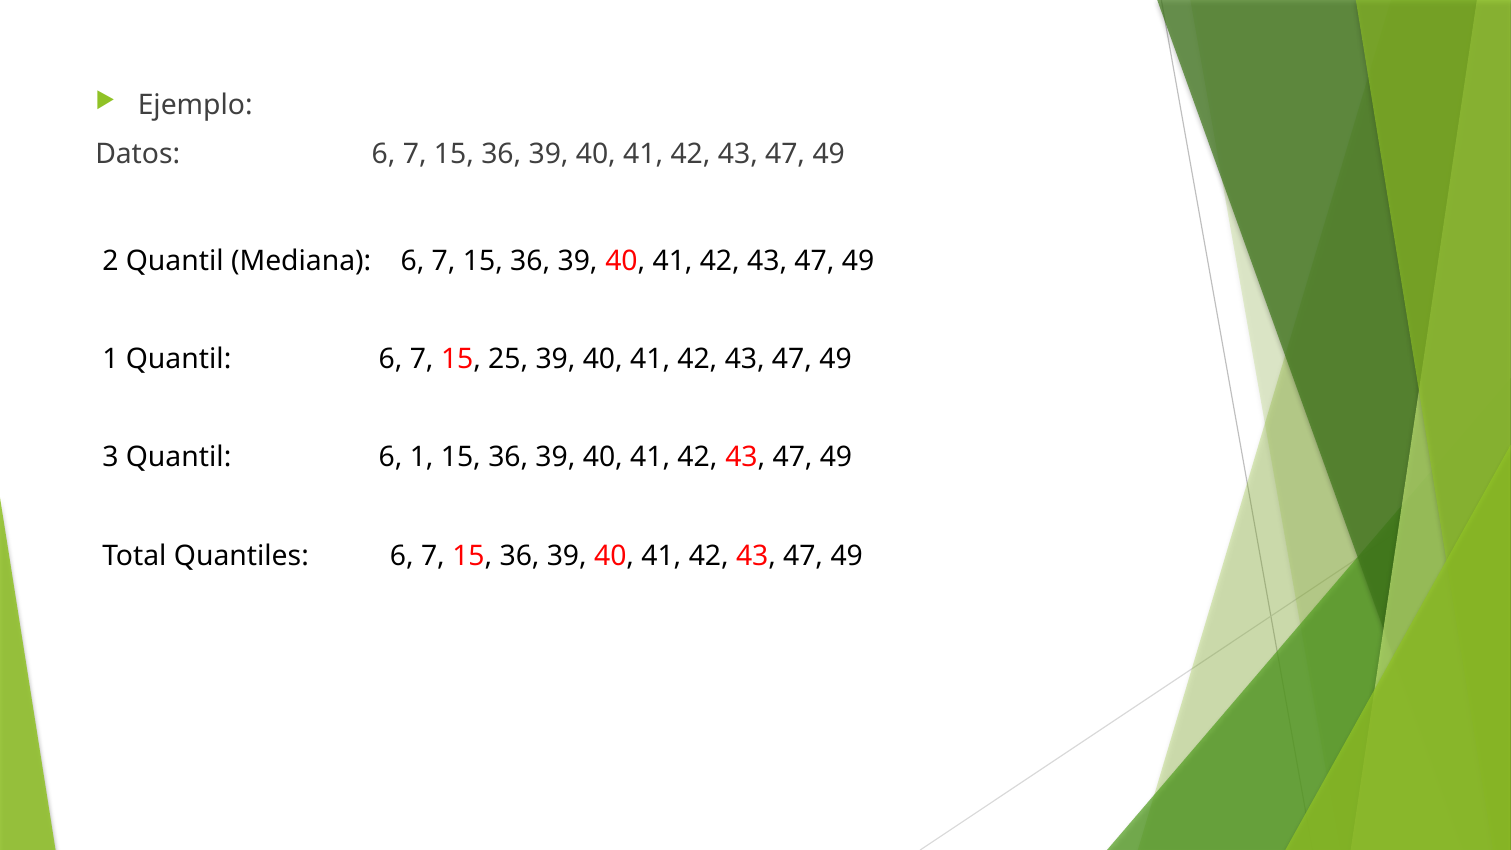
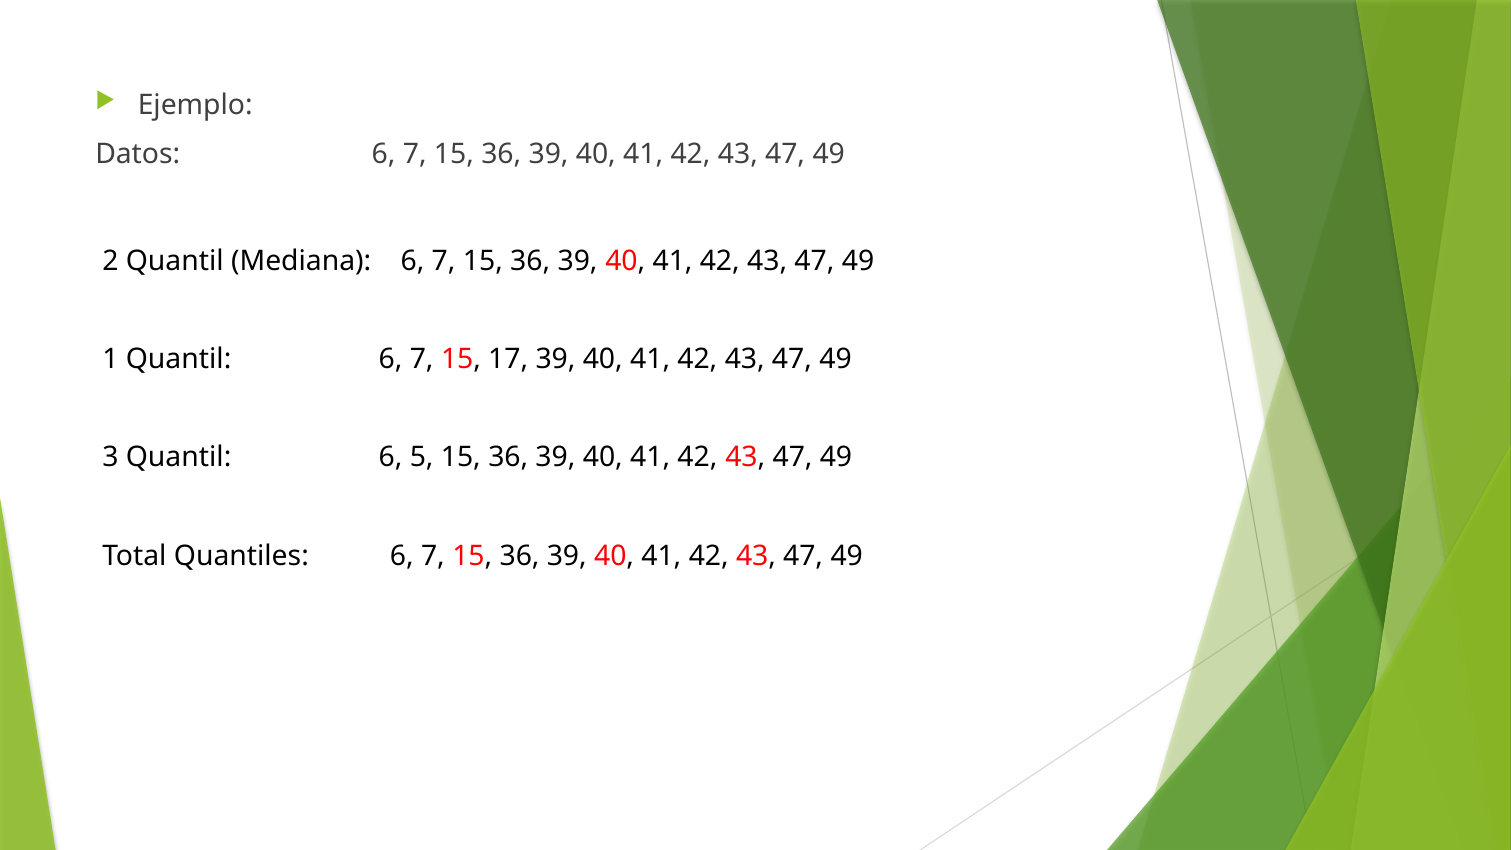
25: 25 -> 17
6 1: 1 -> 5
